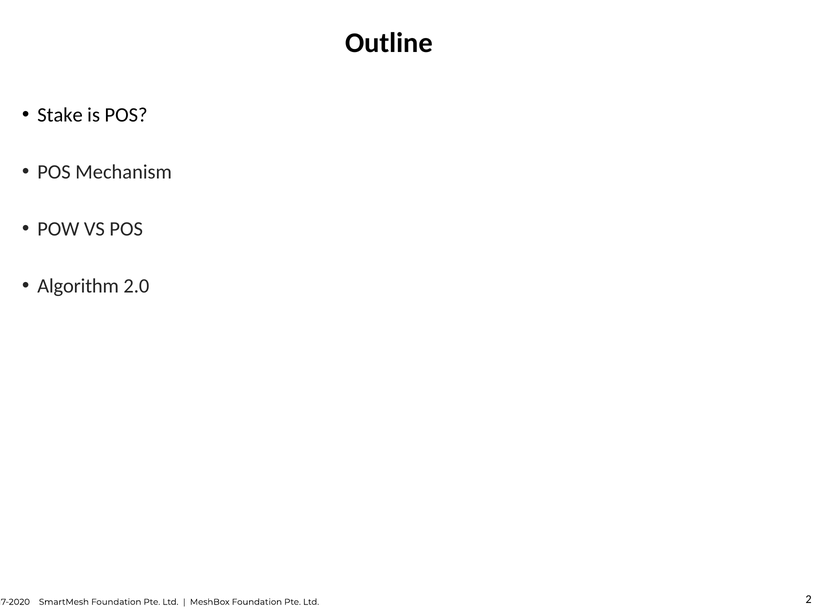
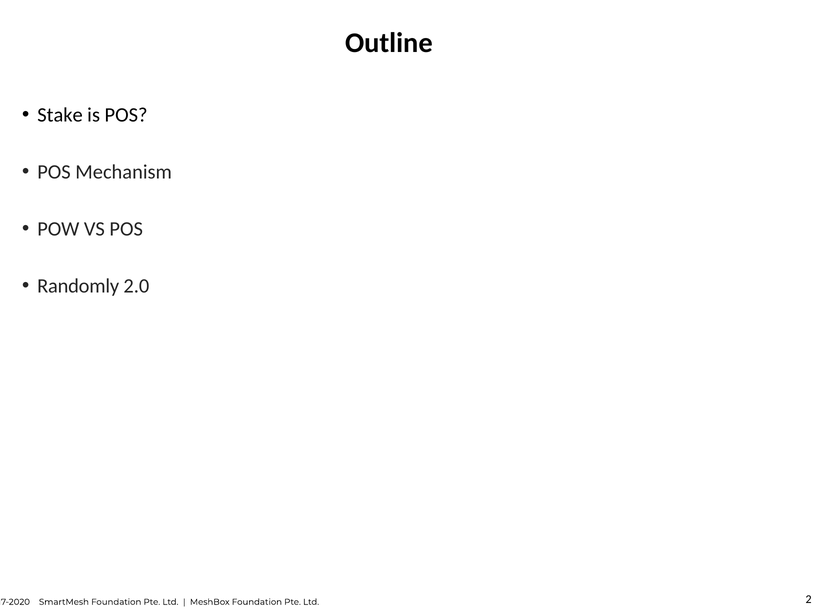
Algorithm: Algorithm -> Randomly
